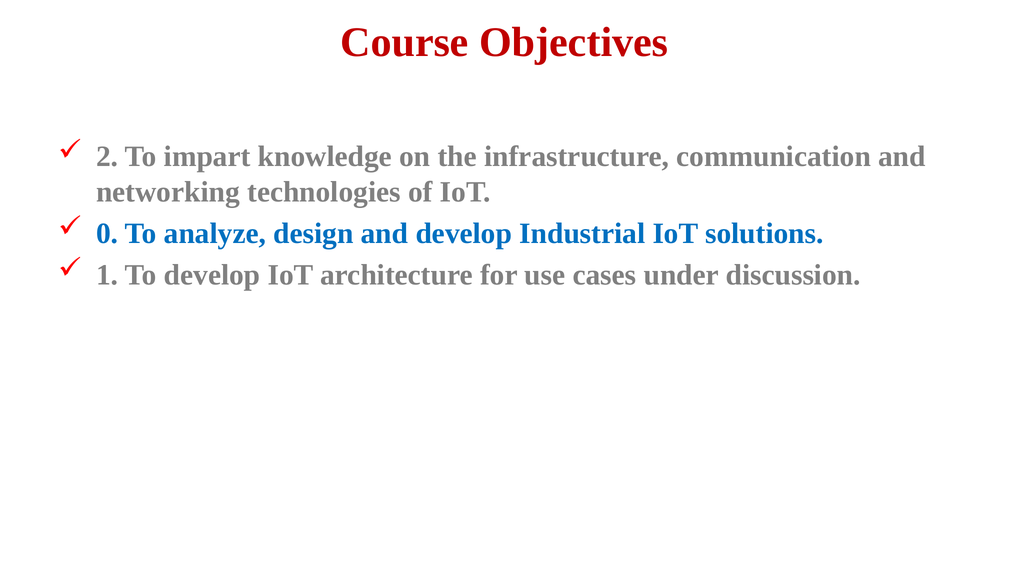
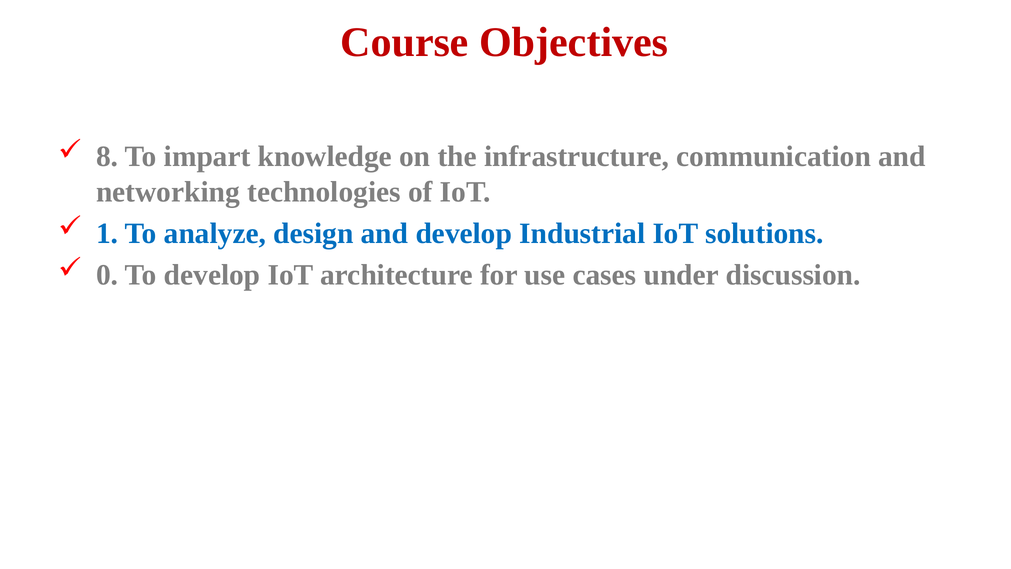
2: 2 -> 8
0: 0 -> 1
1: 1 -> 0
